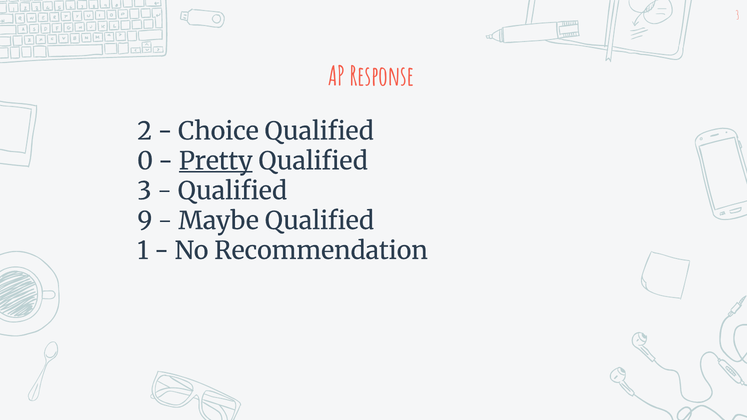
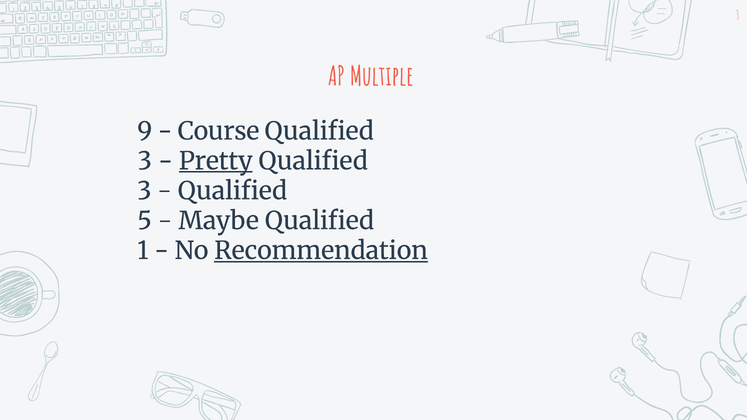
Response: Response -> Multiple
2: 2 -> 9
Choice: Choice -> Course
0 at (145, 161): 0 -> 3
9: 9 -> 5
Recommendation underline: none -> present
